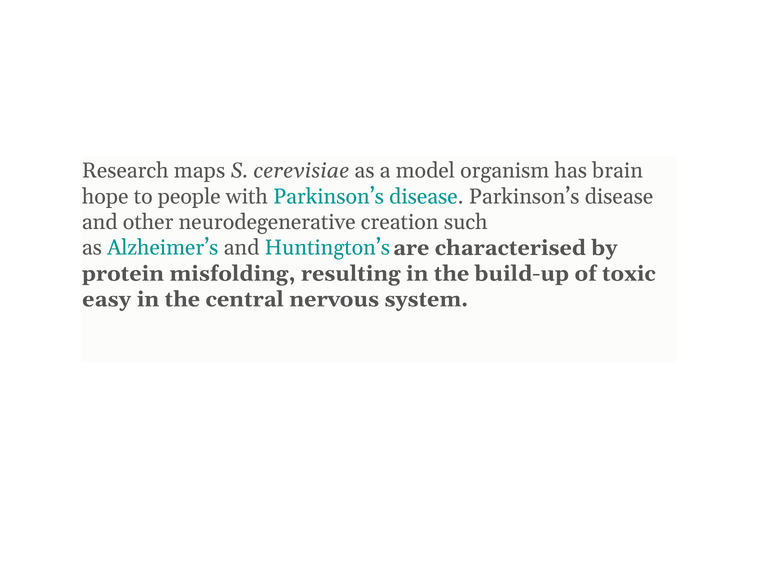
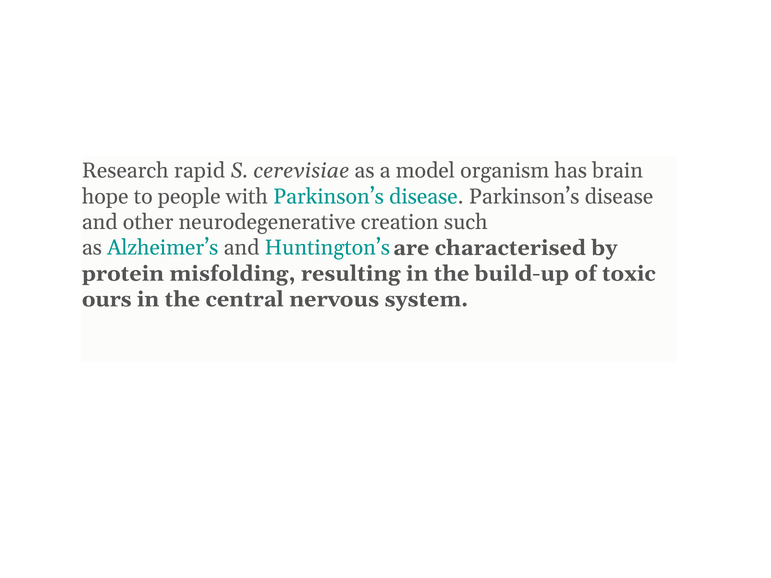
maps: maps -> rapid
easy: easy -> ours
